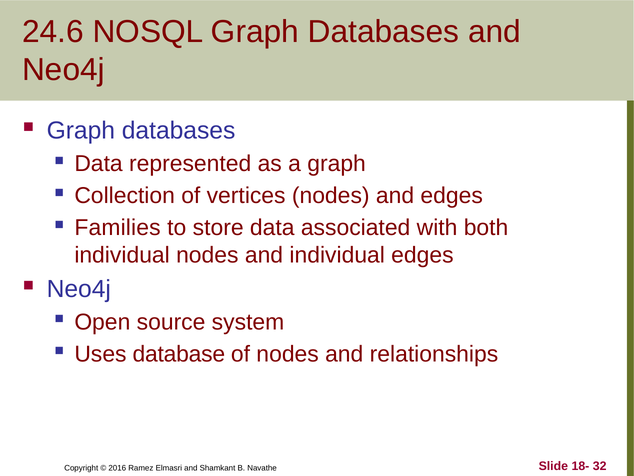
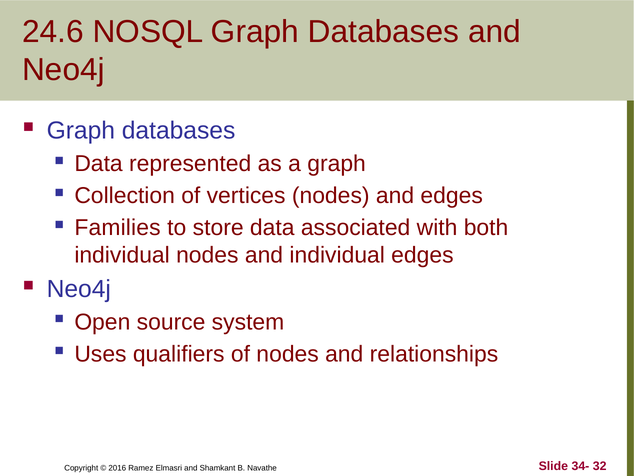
database: database -> qualifiers
18-: 18- -> 34-
